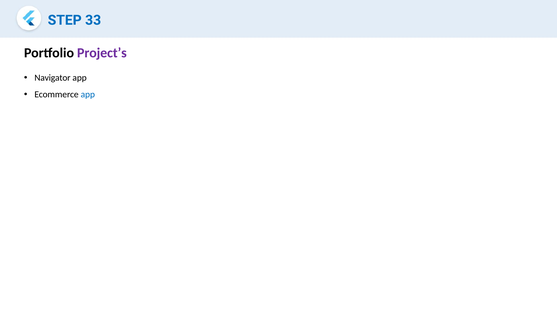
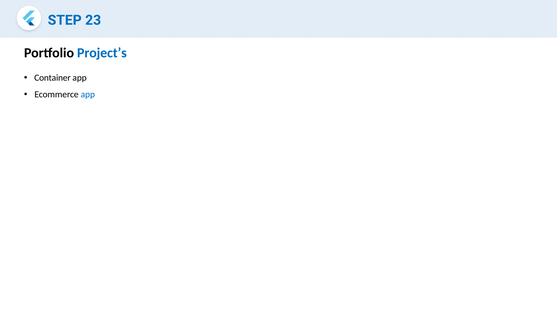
33: 33 -> 23
Project’s colour: purple -> blue
Navigator: Navigator -> Container
